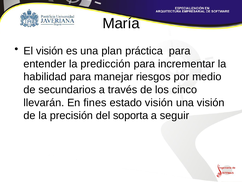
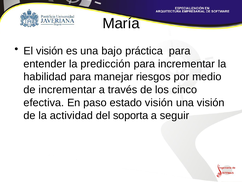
plan: plan -> bajo
de secundarios: secundarios -> incrementar
llevarán: llevarán -> efectiva
fines: fines -> paso
precisión: precisión -> actividad
